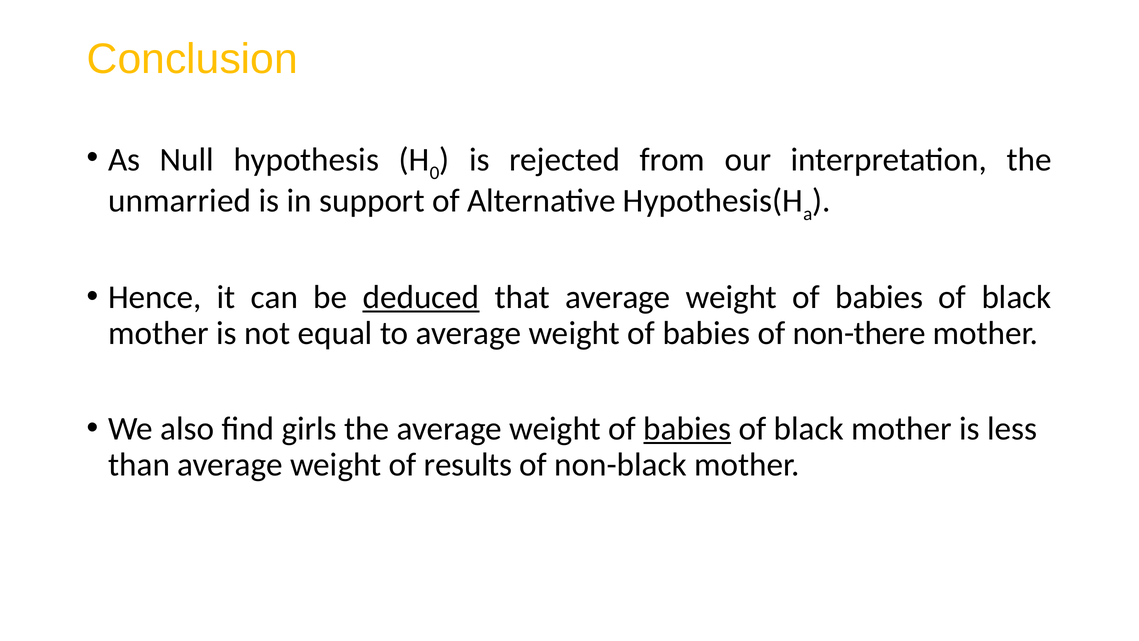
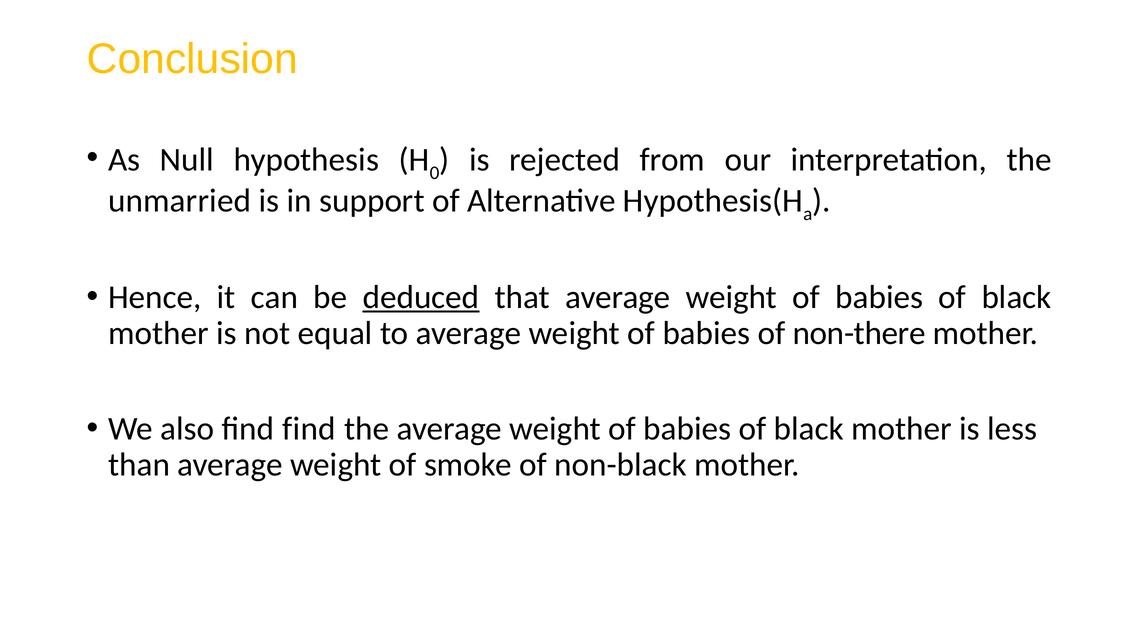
find girls: girls -> find
babies at (687, 429) underline: present -> none
results: results -> smoke
